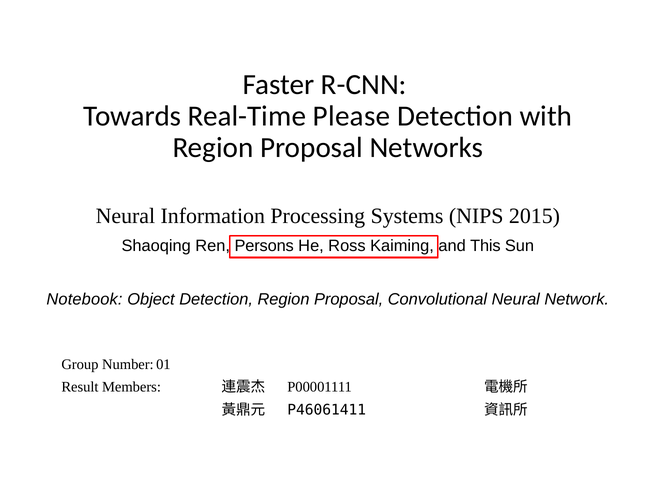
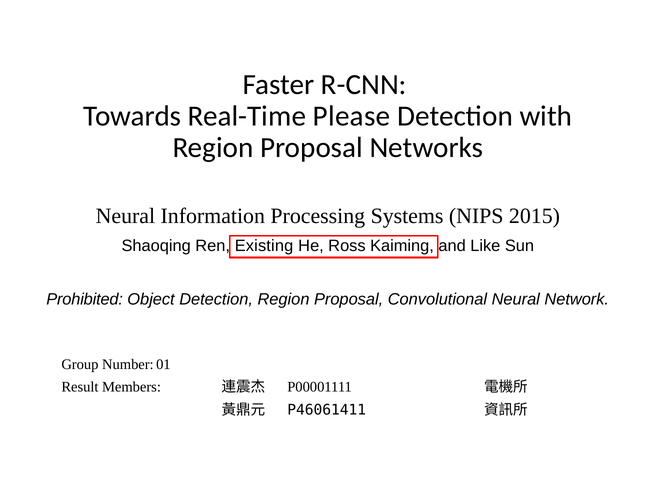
Persons: Persons -> Existing
This: This -> Like
Notebook: Notebook -> Prohibited
